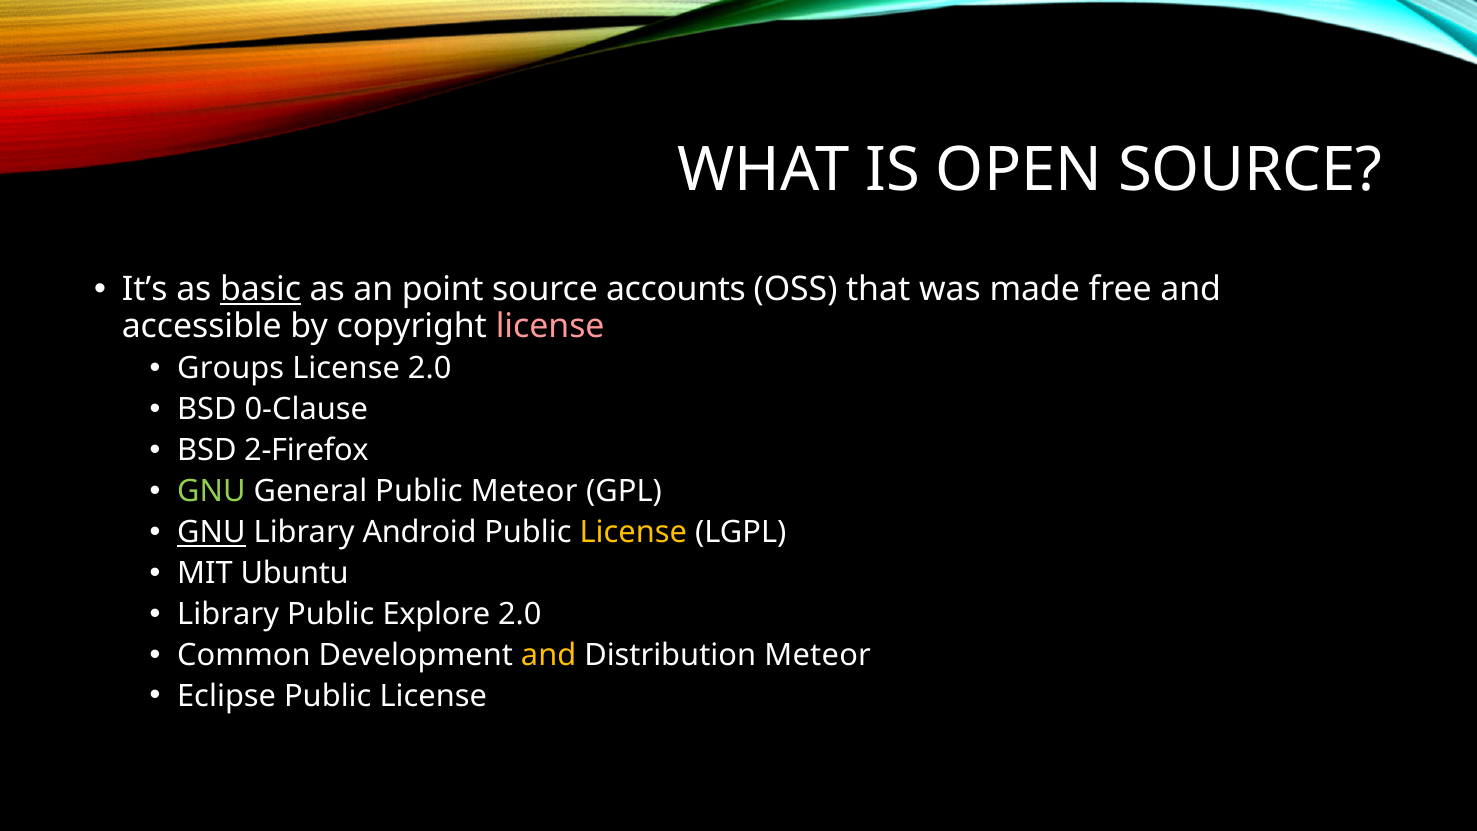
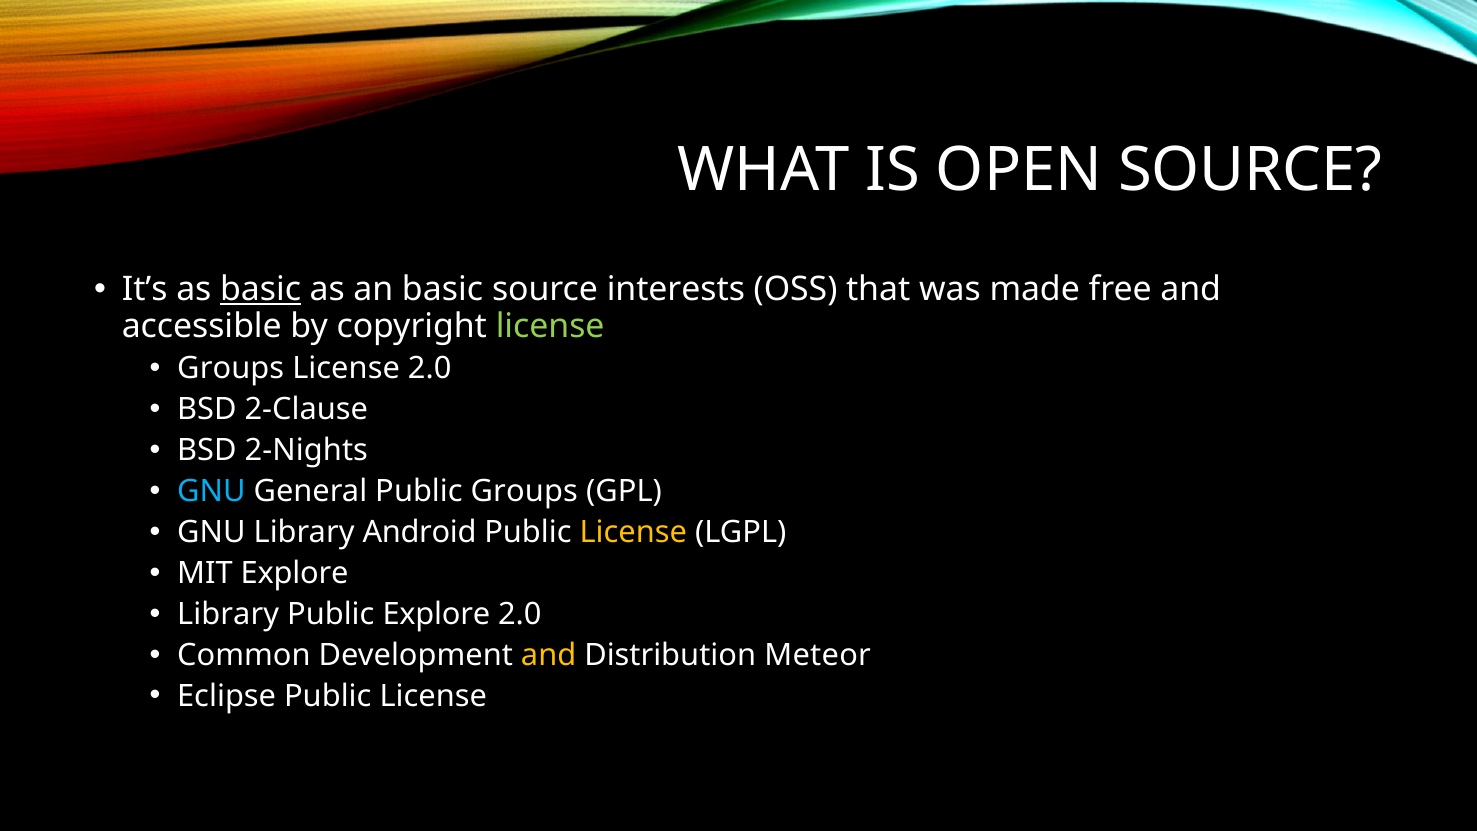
an point: point -> basic
accounts: accounts -> interests
license at (550, 326) colour: pink -> light green
0-Clause: 0-Clause -> 2-Clause
2-Firefox: 2-Firefox -> 2-Nights
GNU at (211, 491) colour: light green -> light blue
Public Meteor: Meteor -> Groups
GNU at (211, 532) underline: present -> none
MIT Ubuntu: Ubuntu -> Explore
